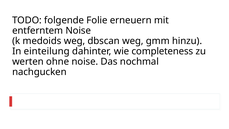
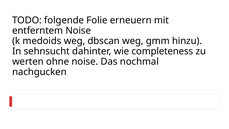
einteilung: einteilung -> sehnsucht
